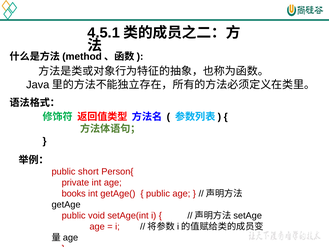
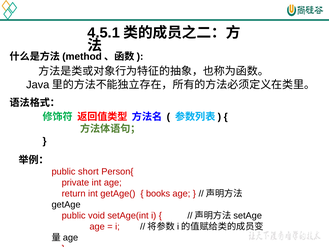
books: books -> return
public at (158, 193): public -> books
